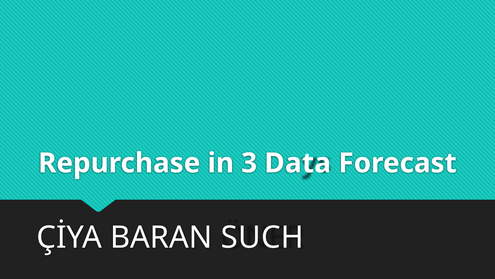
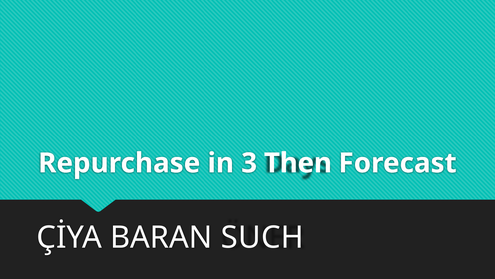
Data: Data -> Then
